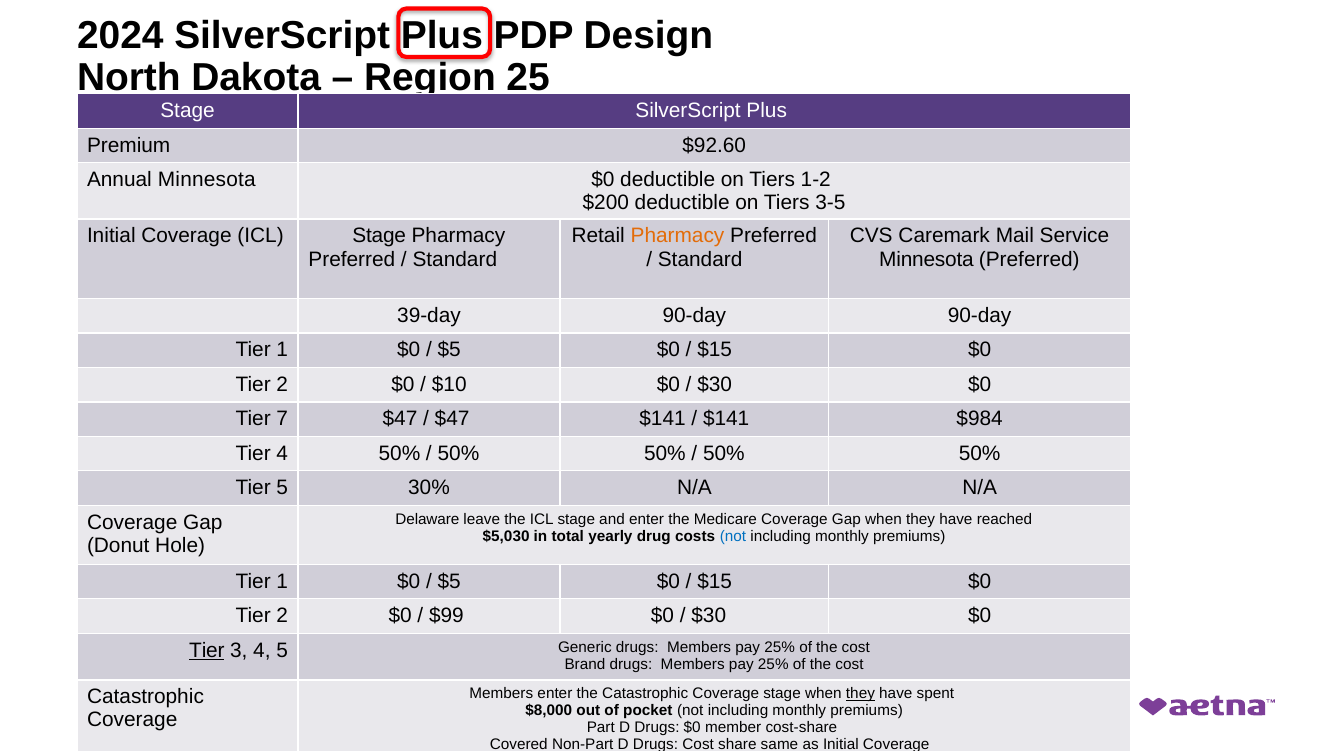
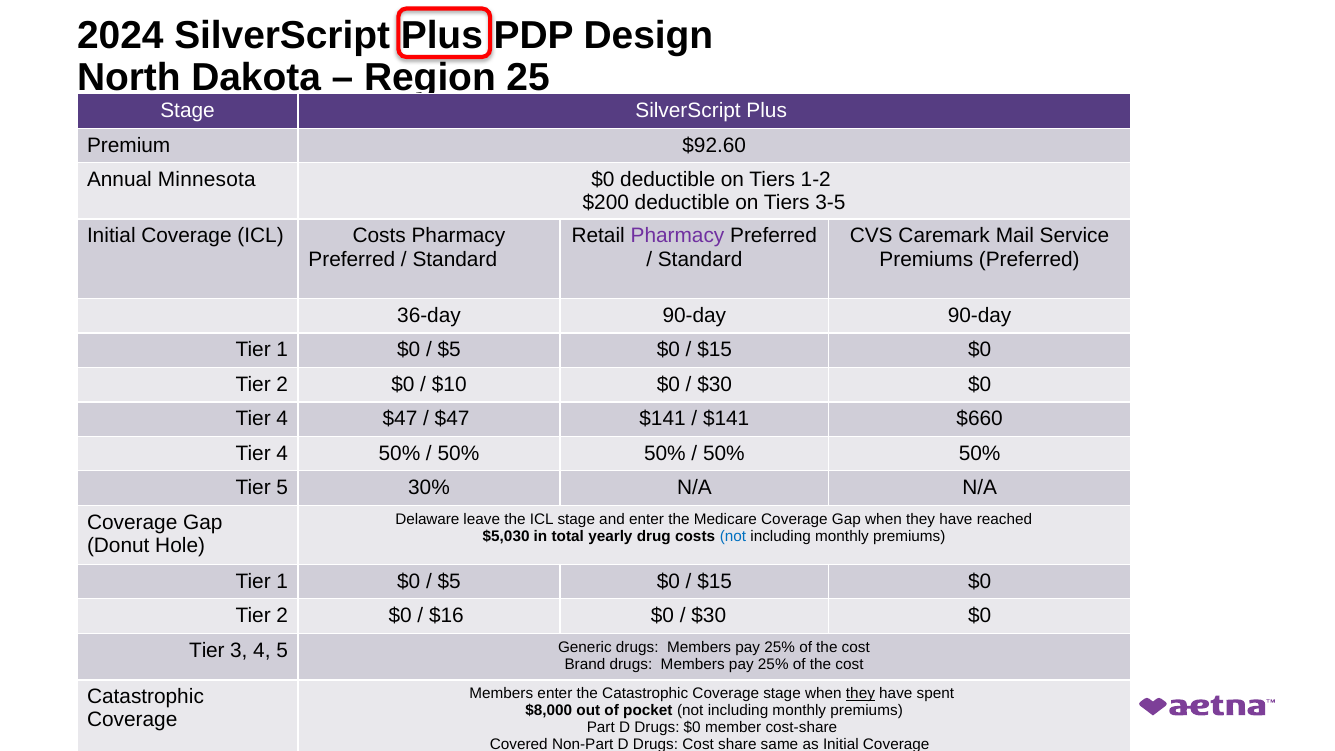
Coverage ICL Stage: Stage -> Costs
Pharmacy at (678, 236) colour: orange -> purple
Minnesota at (926, 259): Minnesota -> Premiums
39-day: 39-day -> 36-day
7 at (282, 419): 7 -> 4
$984: $984 -> $660
$99: $99 -> $16
Tier at (207, 650) underline: present -> none
